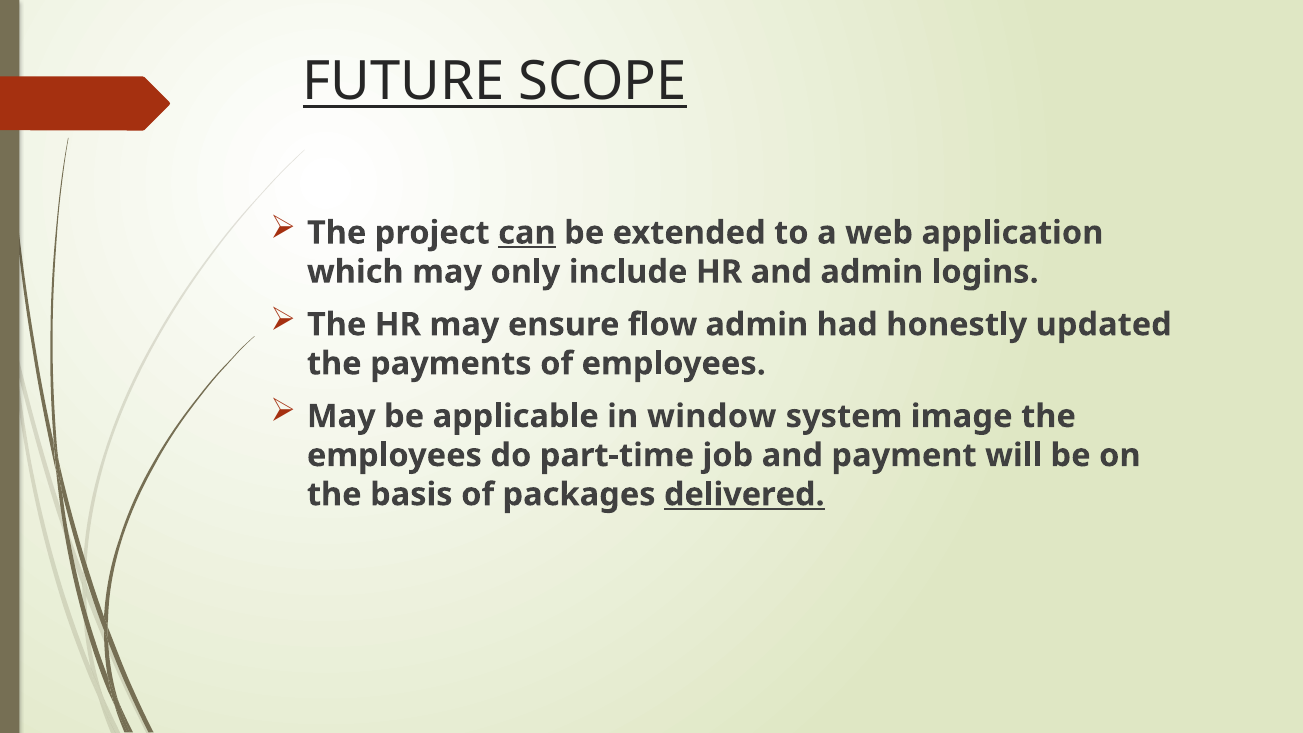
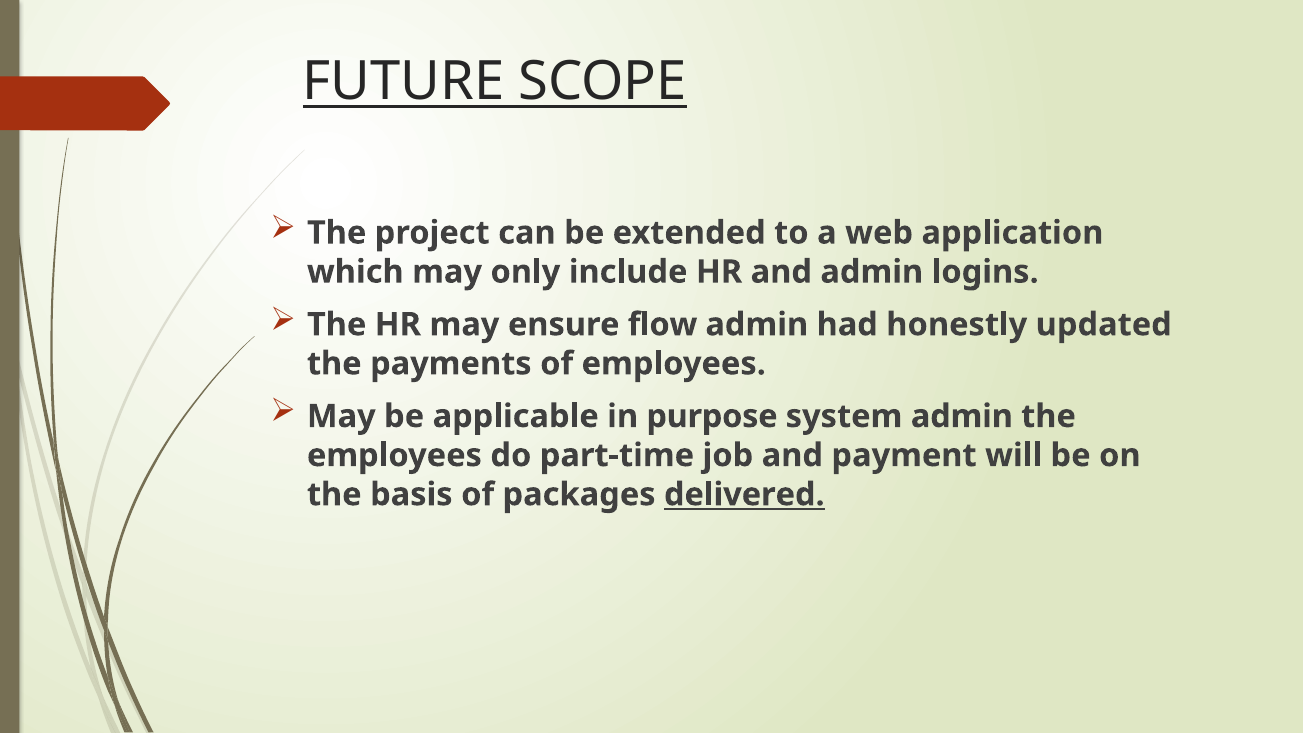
can underline: present -> none
window: window -> purpose
system image: image -> admin
